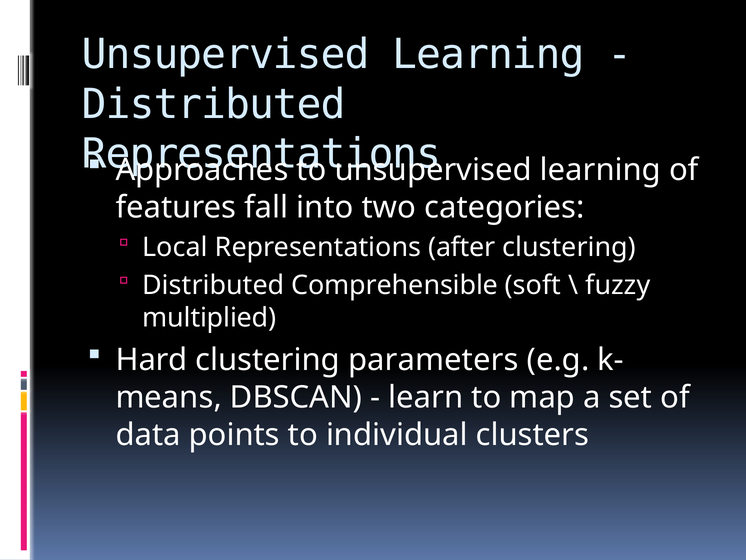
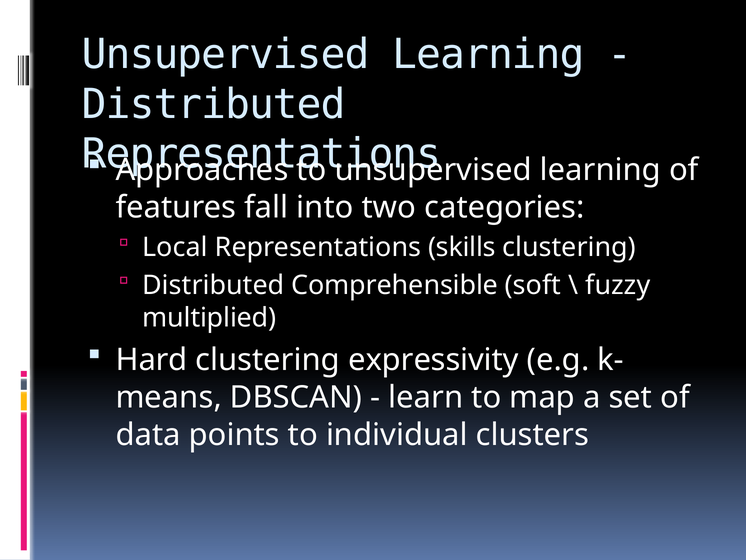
after: after -> skills
parameters: parameters -> expressivity
